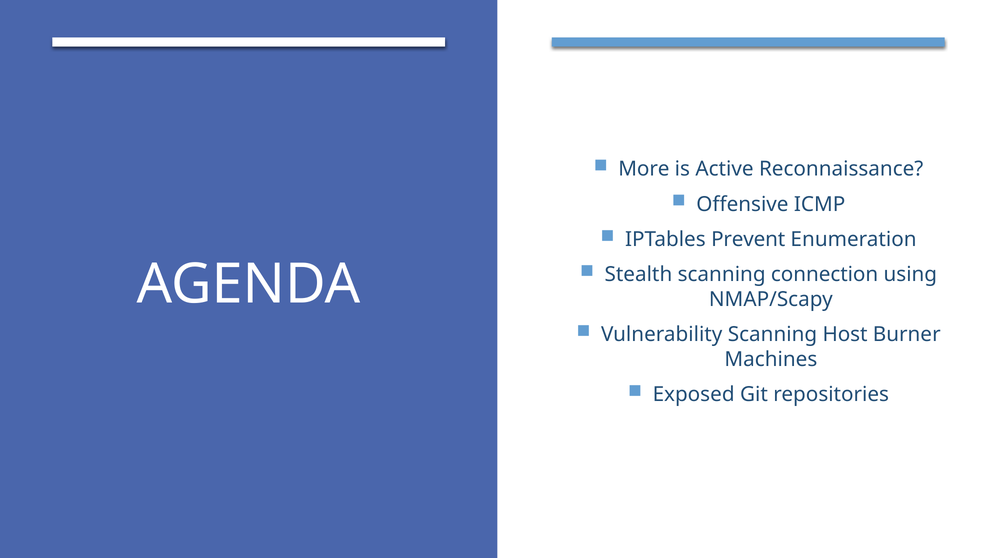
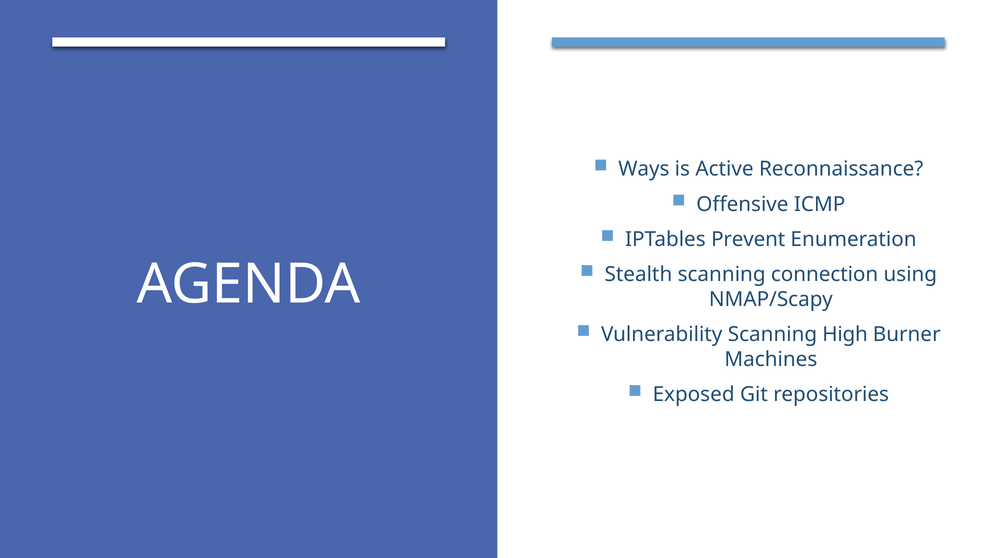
More: More -> Ways
Host: Host -> High
